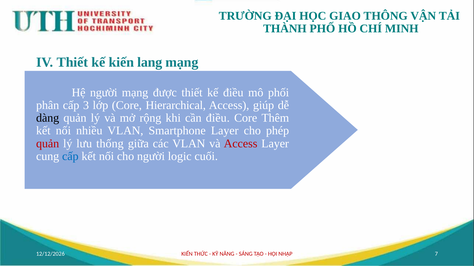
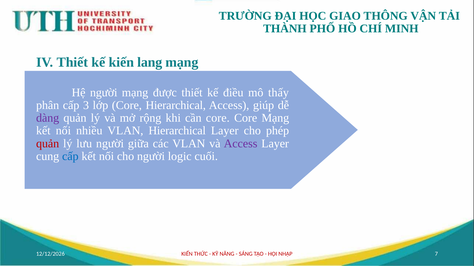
phối: phối -> thấy
dàng colour: black -> purple
cần điều: điều -> core
Core Thêm: Thêm -> Mạng
VLAN Smartphone: Smartphone -> Hierarchical
lưu thống: thống -> người
Access at (241, 144) colour: red -> purple
